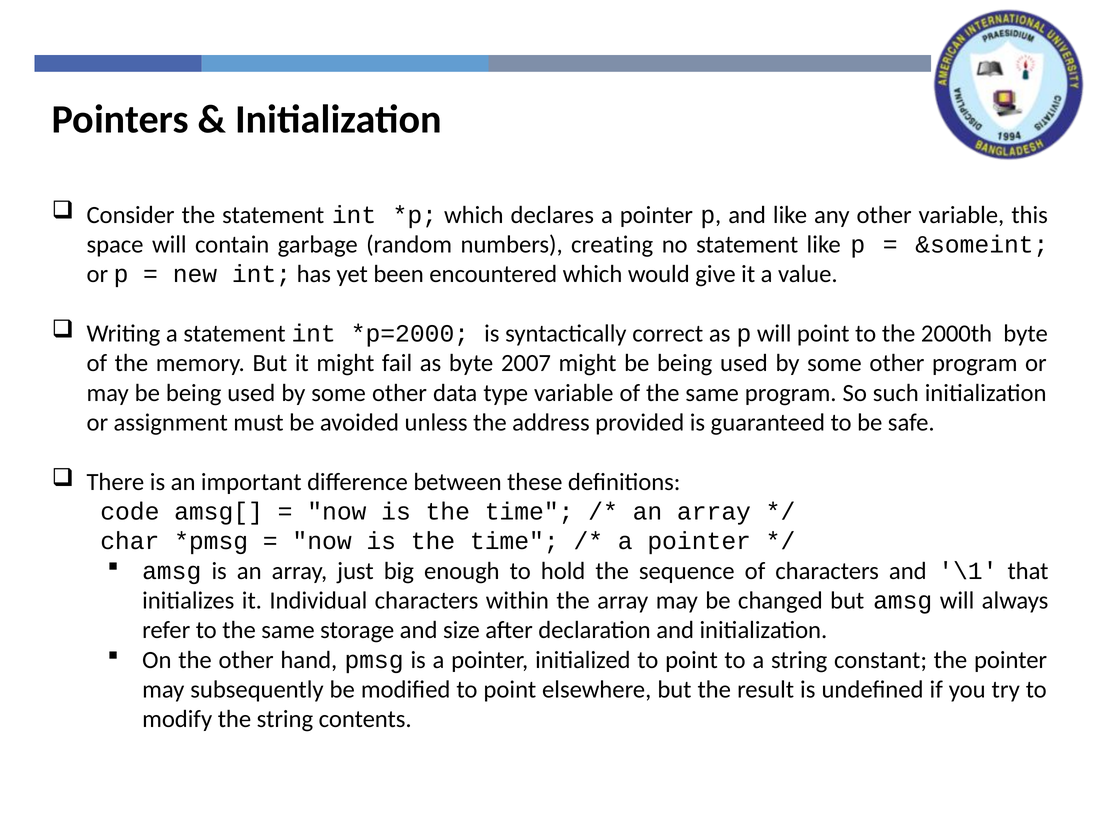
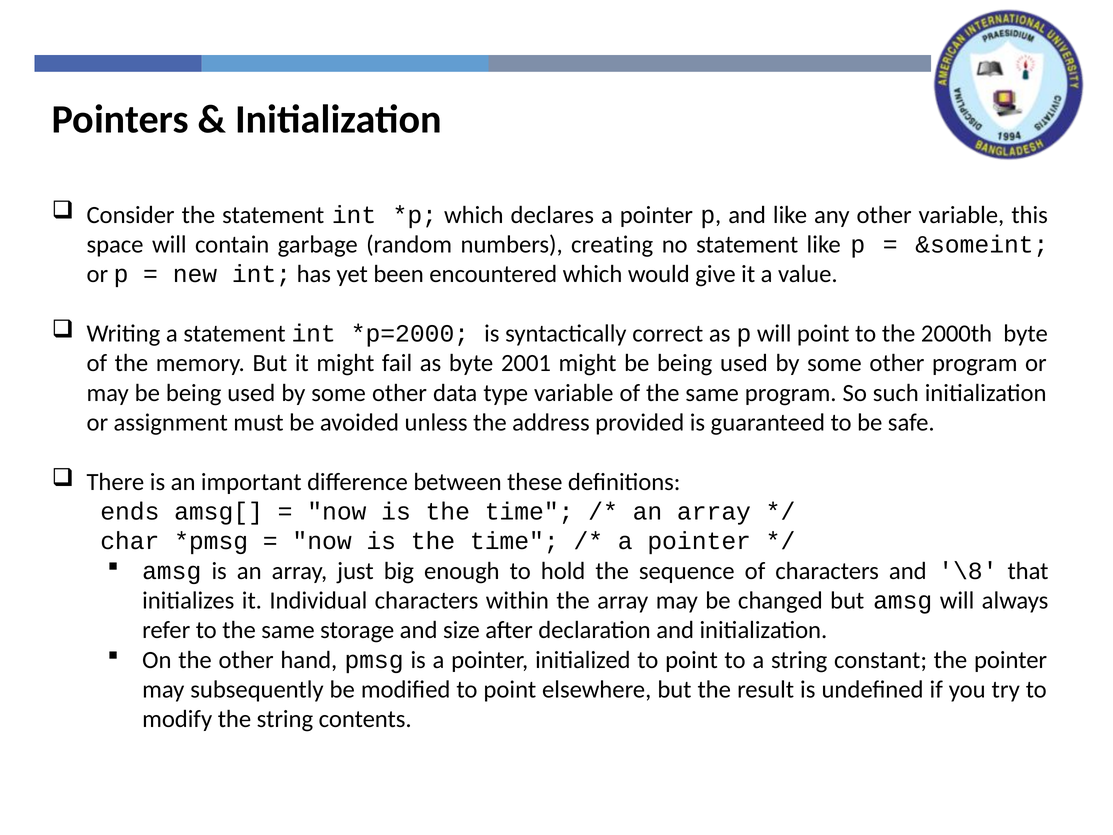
2007: 2007 -> 2001
code: code -> ends
\1: \1 -> \8
